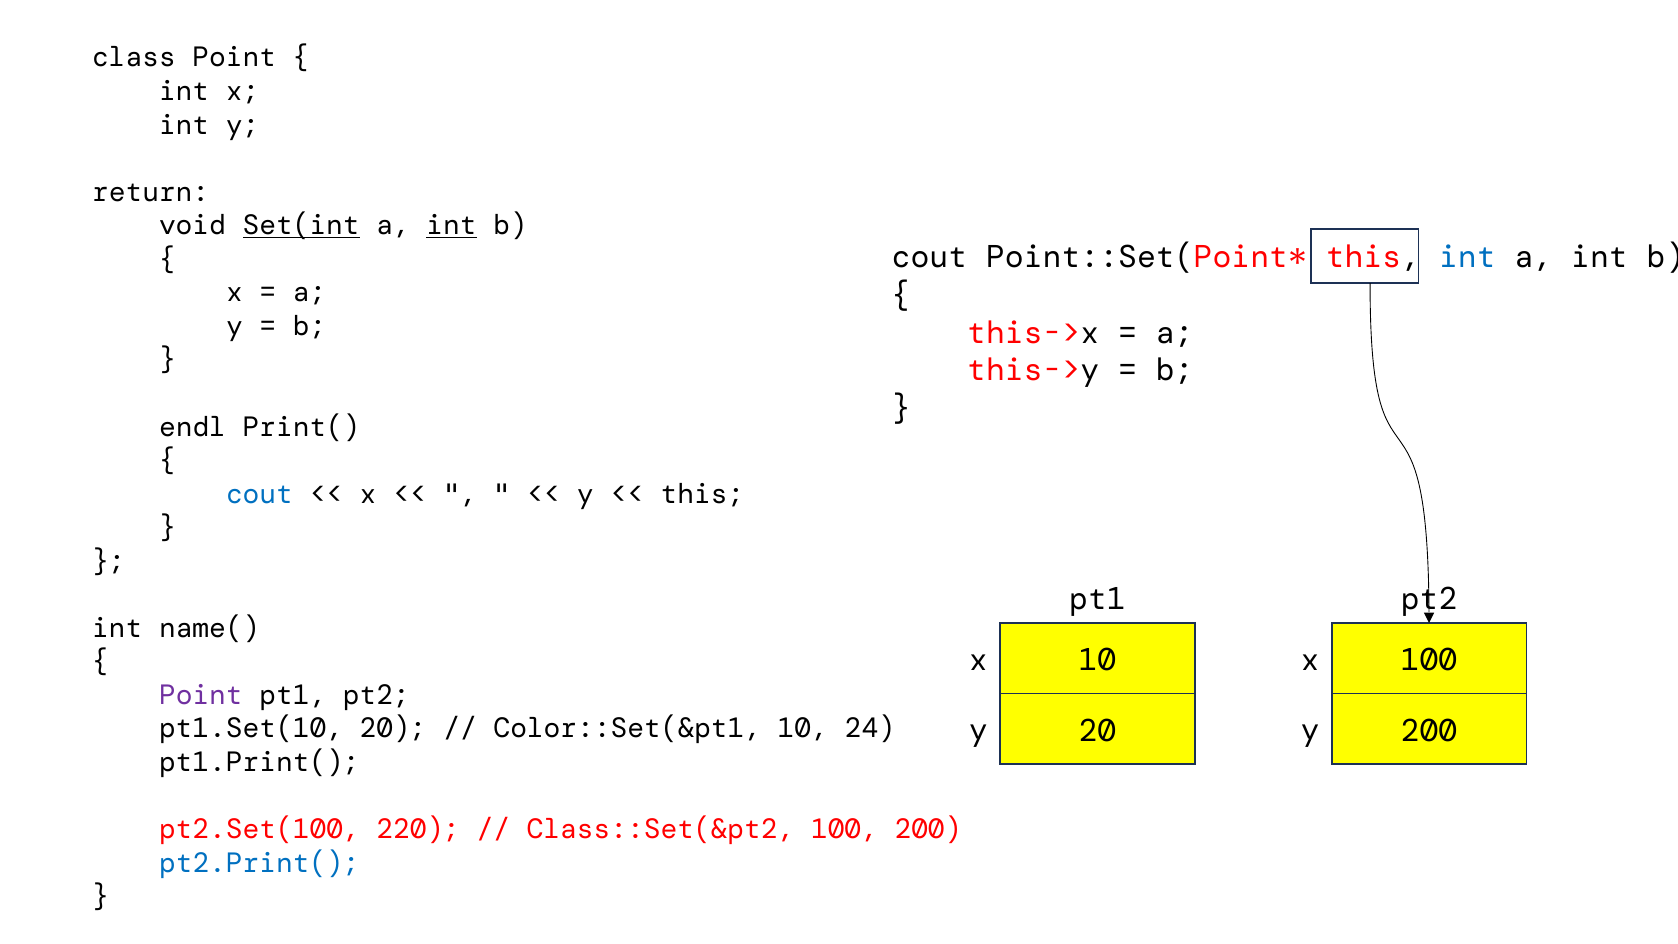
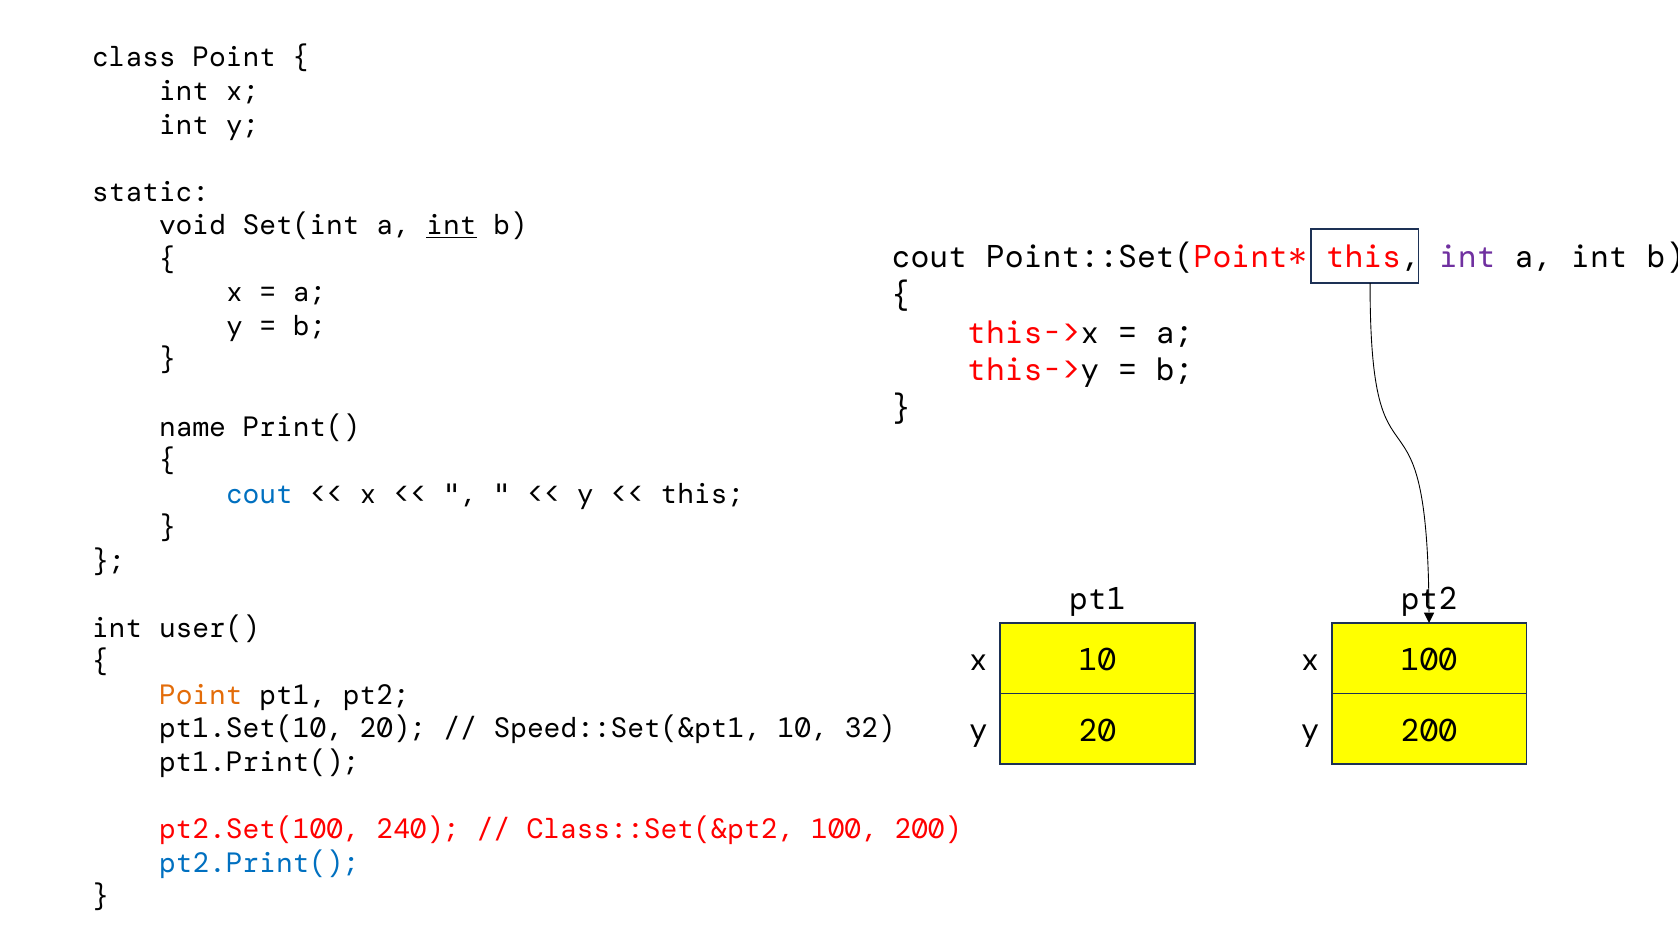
return: return -> static
Set(int underline: present -> none
int at (1467, 257) colour: blue -> purple
endl: endl -> name
name(: name( -> user(
Point at (201, 695) colour: purple -> orange
Color::Set(&pt1: Color::Set(&pt1 -> Speed::Set(&pt1
24: 24 -> 32
220: 220 -> 240
